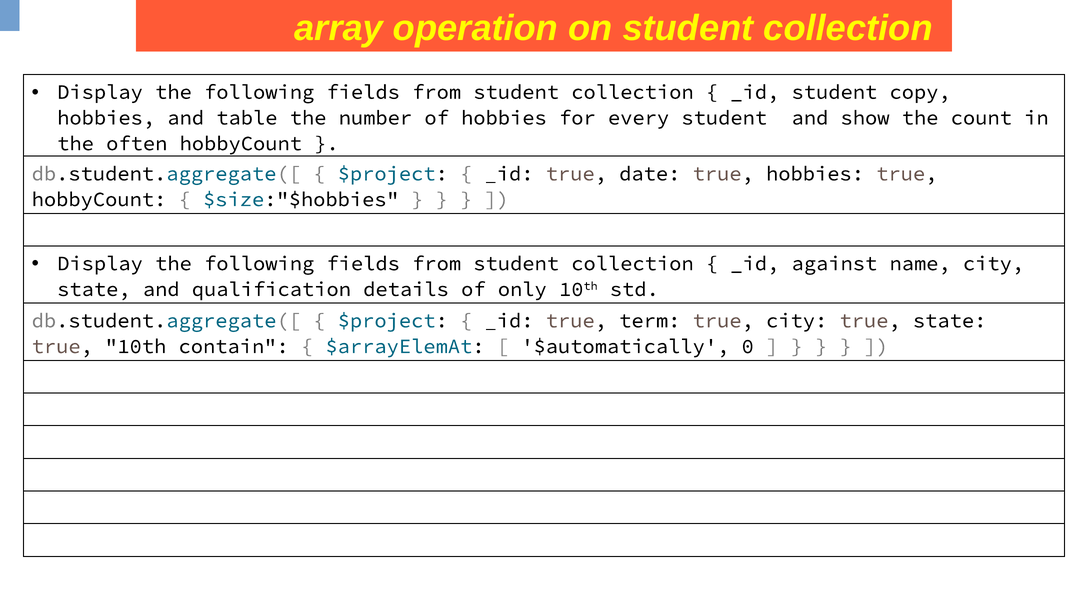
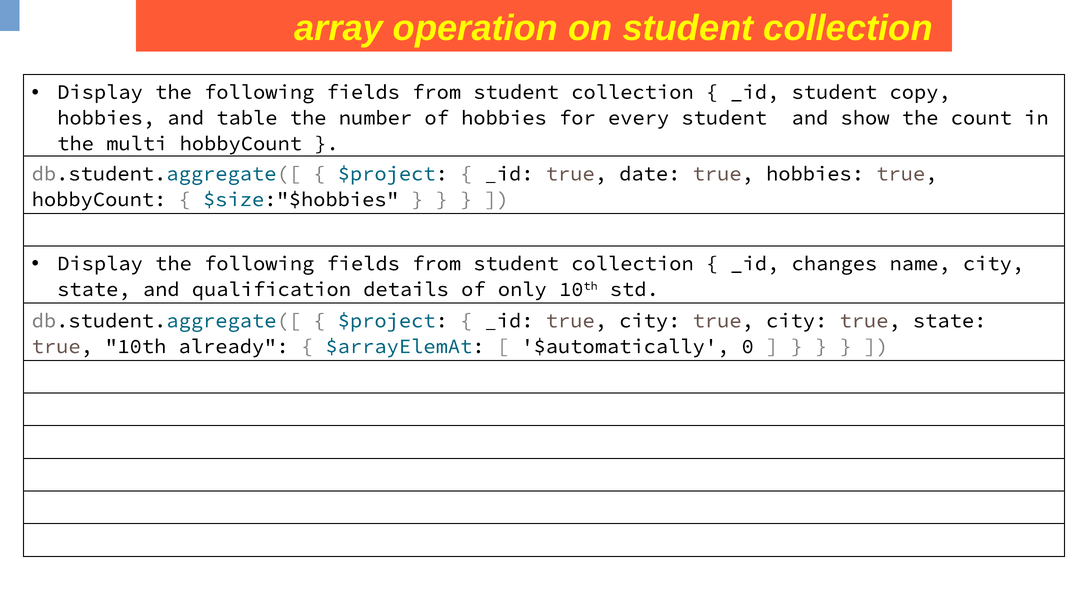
often: often -> multi
against: against -> changes
term at (650, 321): term -> city
contain: contain -> already
